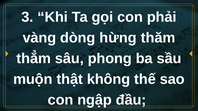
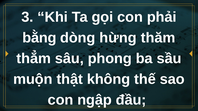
vàng: vàng -> bằng
